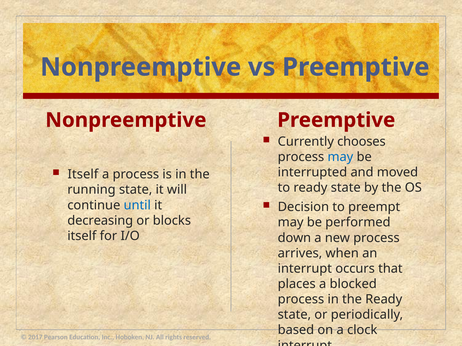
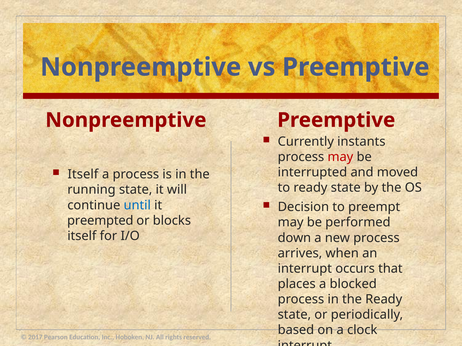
chooses: chooses -> instants
may at (340, 157) colour: blue -> red
decreasing: decreasing -> preempted
